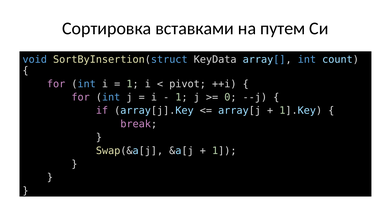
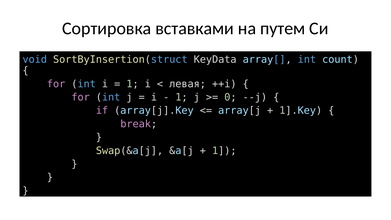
pivot: pivot -> левая
